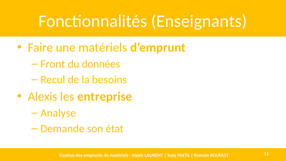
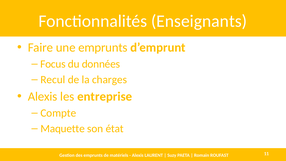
une matériels: matériels -> emprunts
Front: Front -> Focus
besoins: besoins -> charges
Analyse: Analyse -> Compte
Demande: Demande -> Maquette
